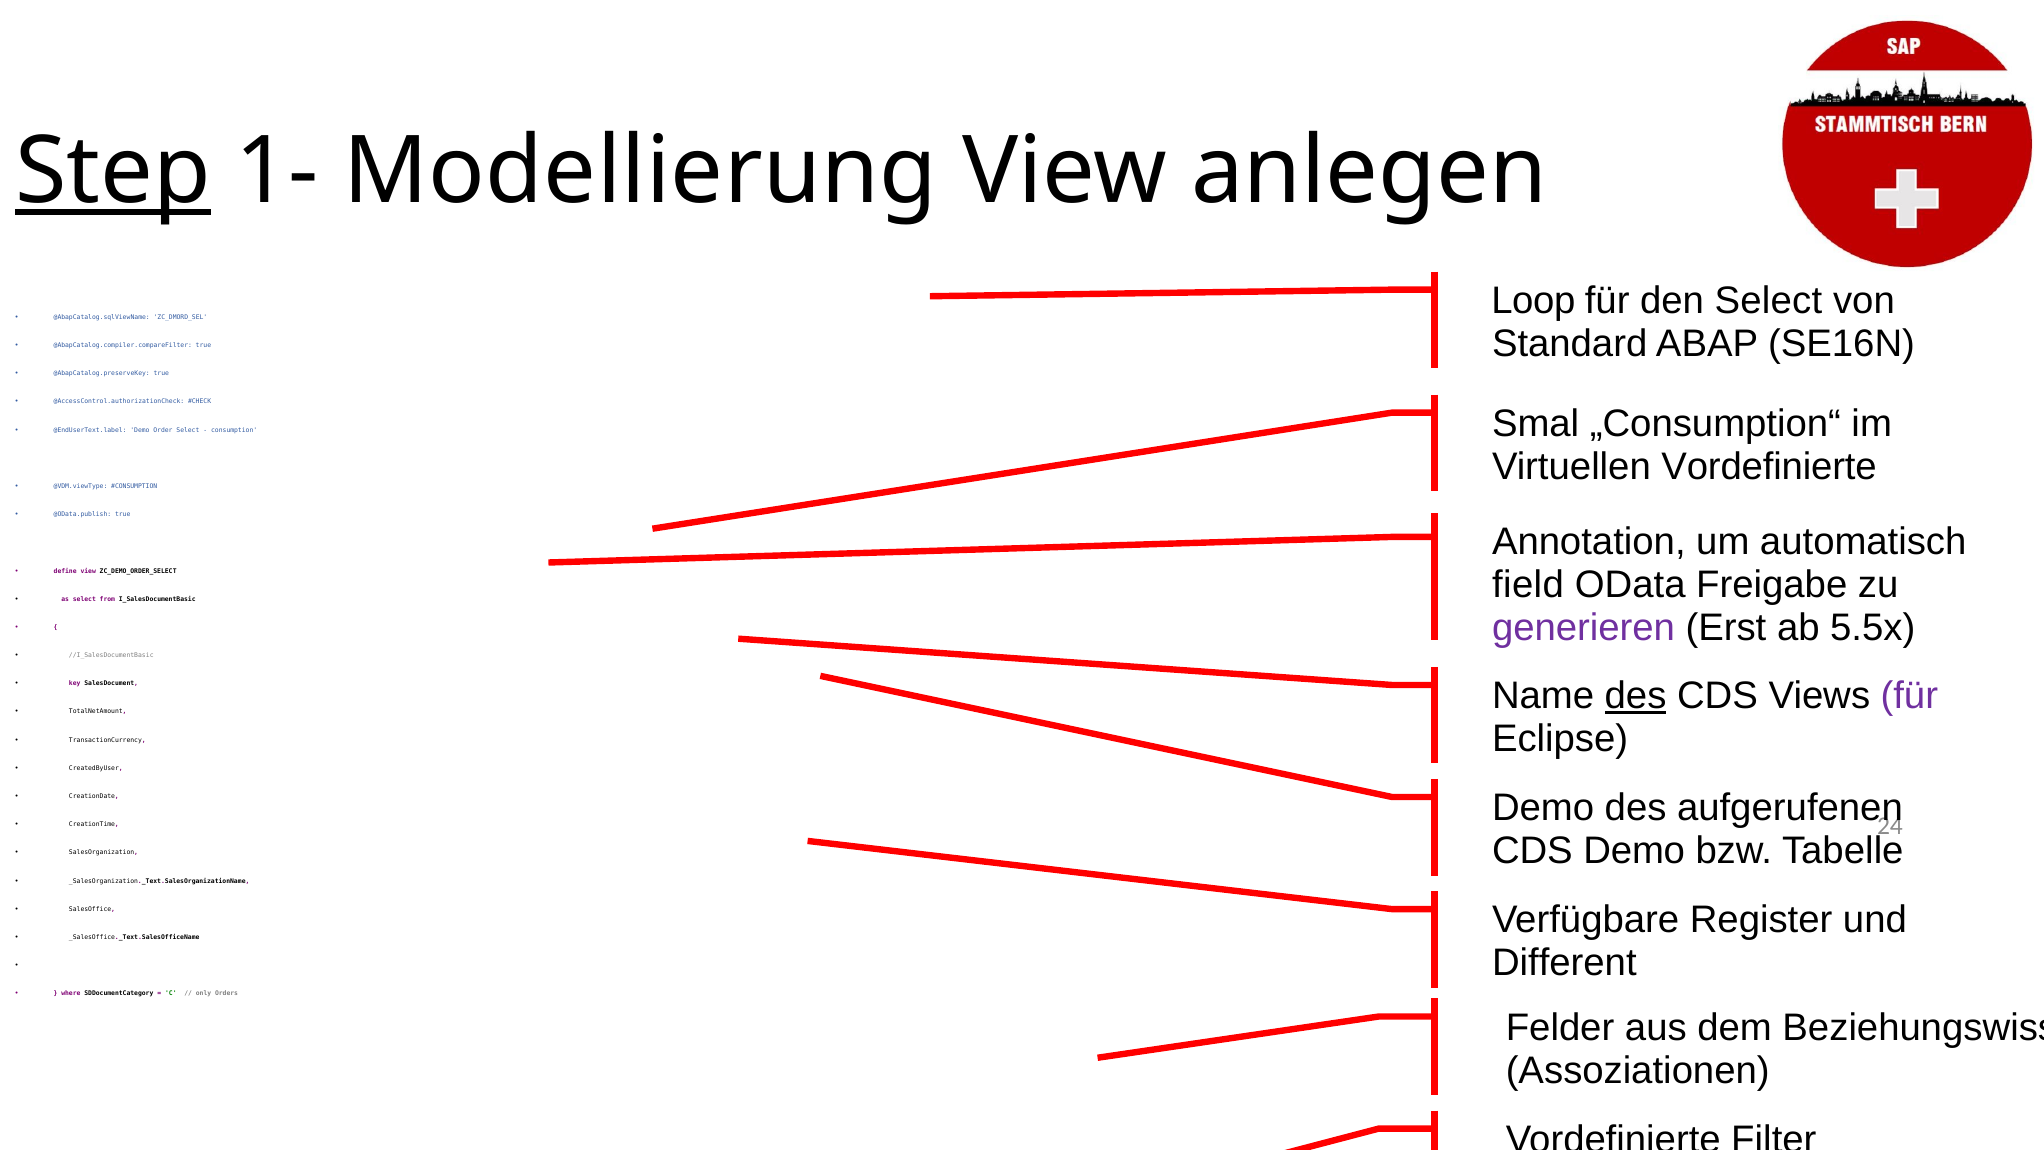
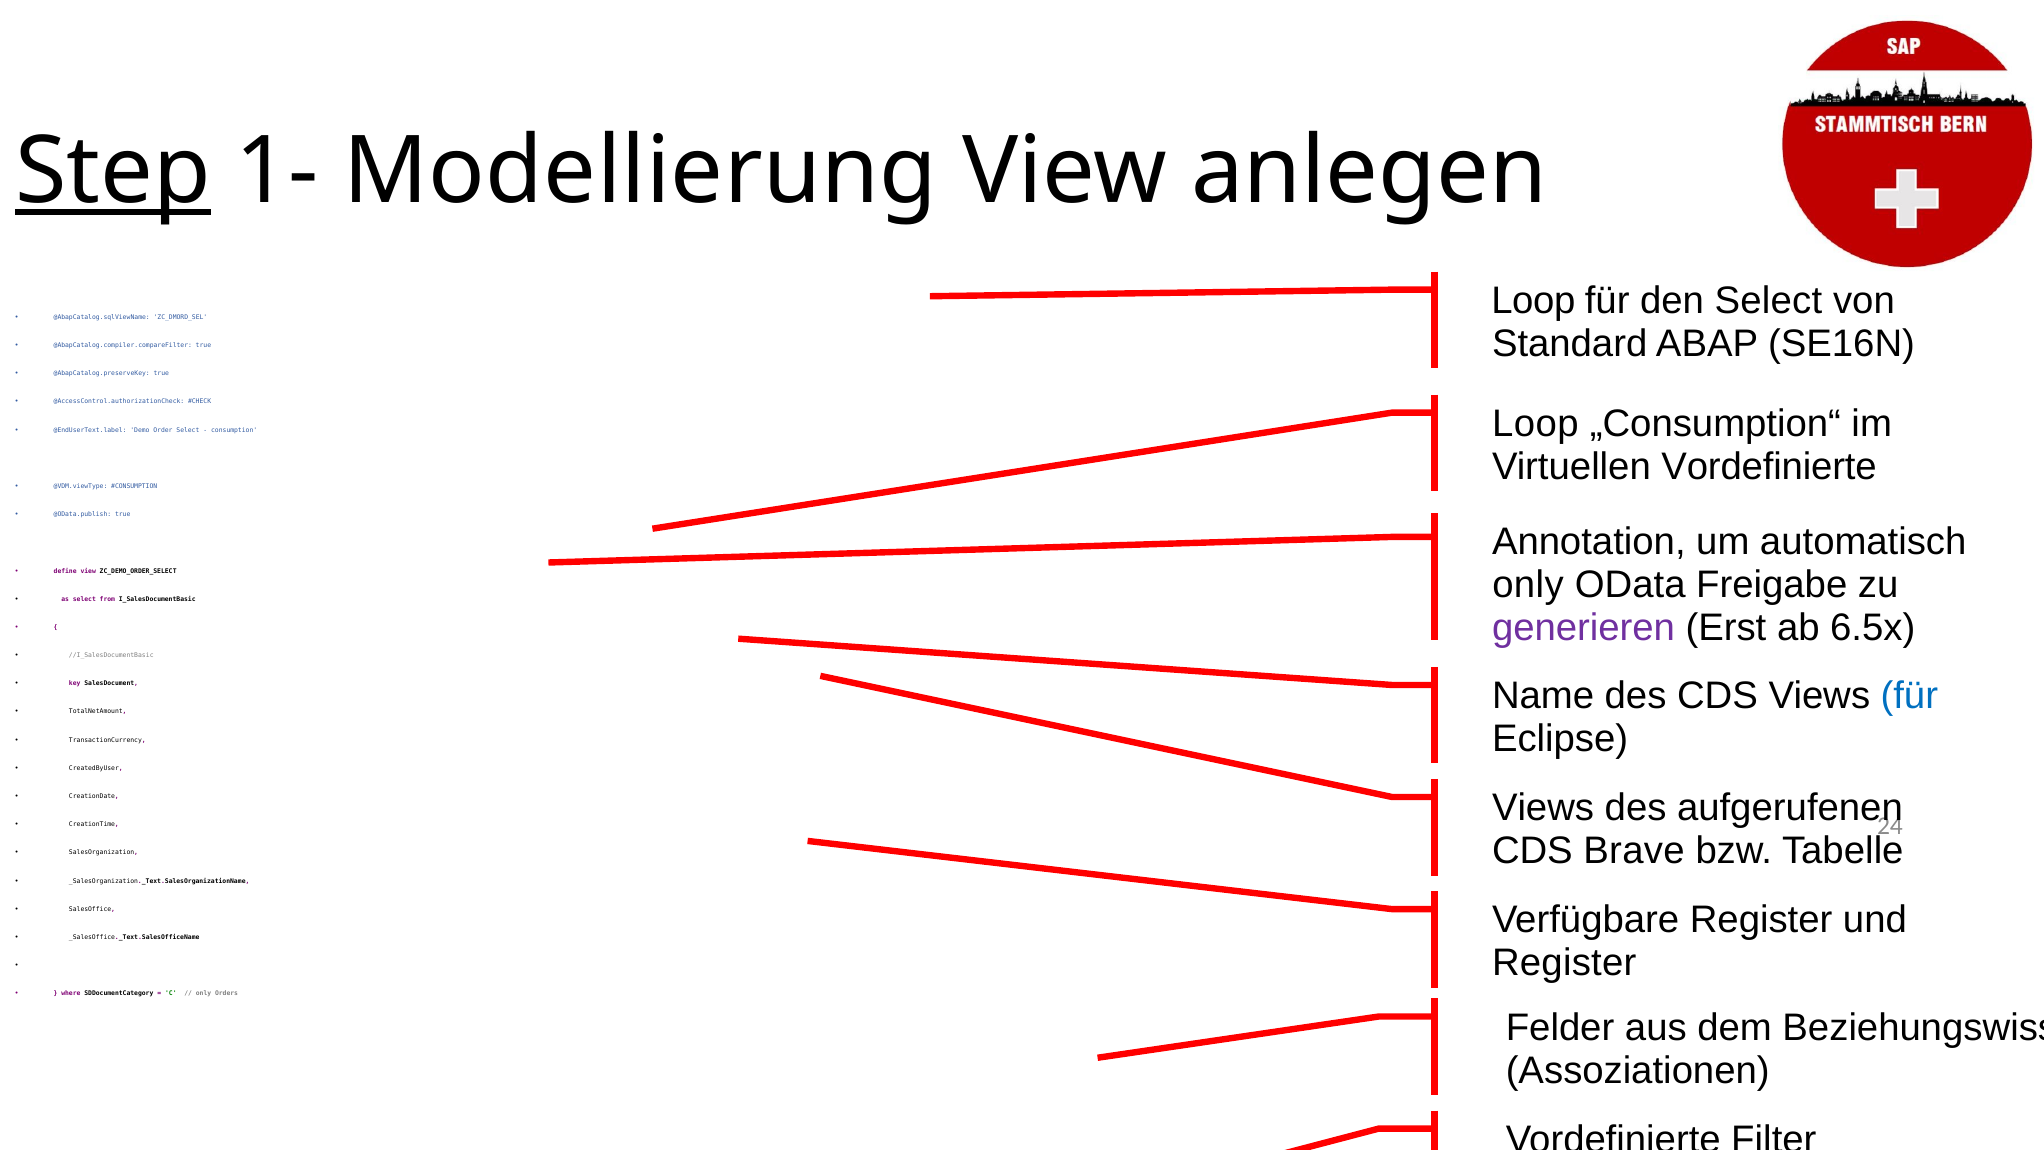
Smal at (1536, 424): Smal -> Loop
field at (1528, 585): field -> only
5.5x: 5.5x -> 6.5x
des at (1636, 696) underline: present -> none
für at (1909, 696) colour: purple -> blue
Demo at (1543, 808): Demo -> Views
CDS Demo: Demo -> Brave
Different at (1564, 963): Different -> Register
